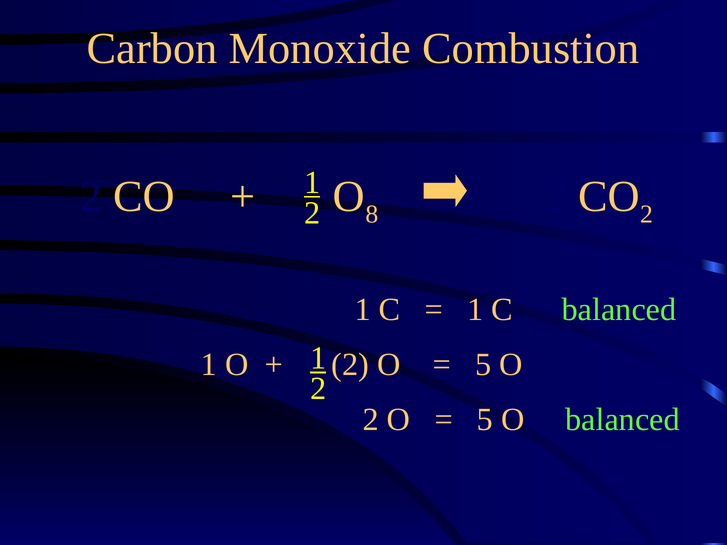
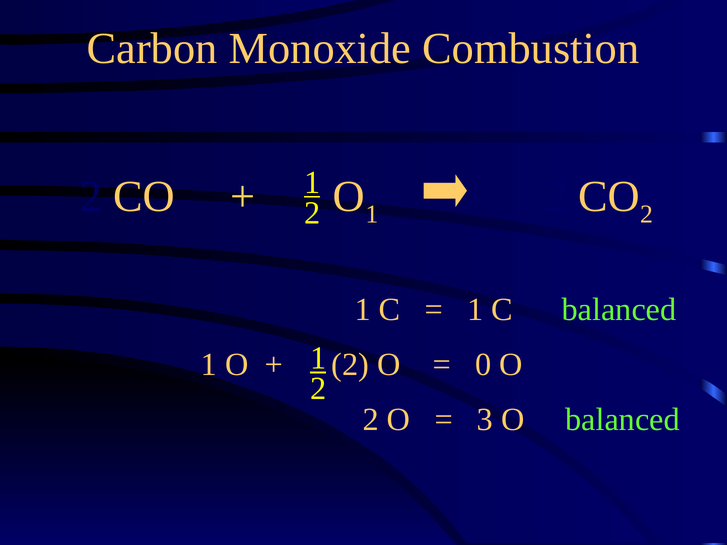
O 8: 8 -> 1
5 at (483, 365): 5 -> 0
5 at (485, 420): 5 -> 3
